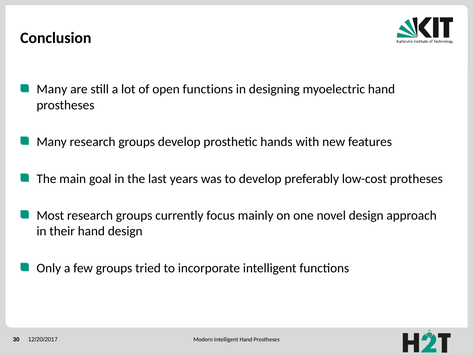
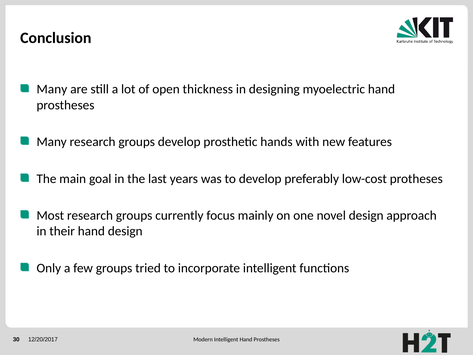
open functions: functions -> thickness
